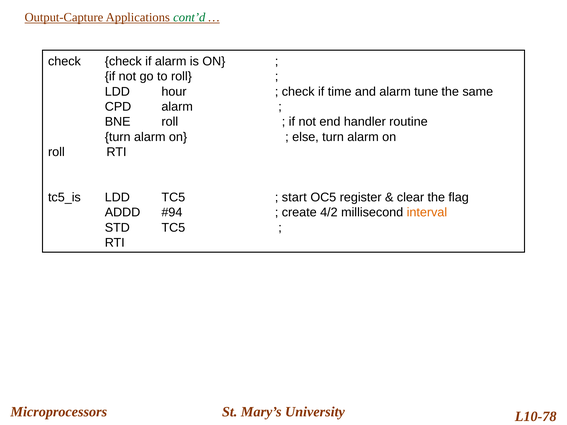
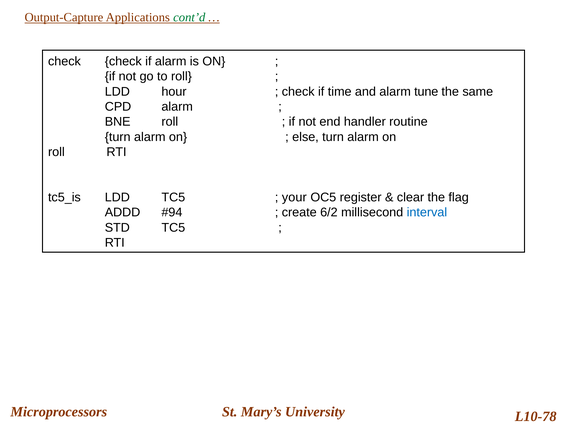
start: start -> your
4/2: 4/2 -> 6/2
interval colour: orange -> blue
